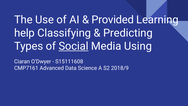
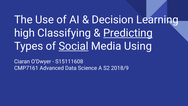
Provided: Provided -> Decision
help: help -> high
Predicting underline: none -> present
